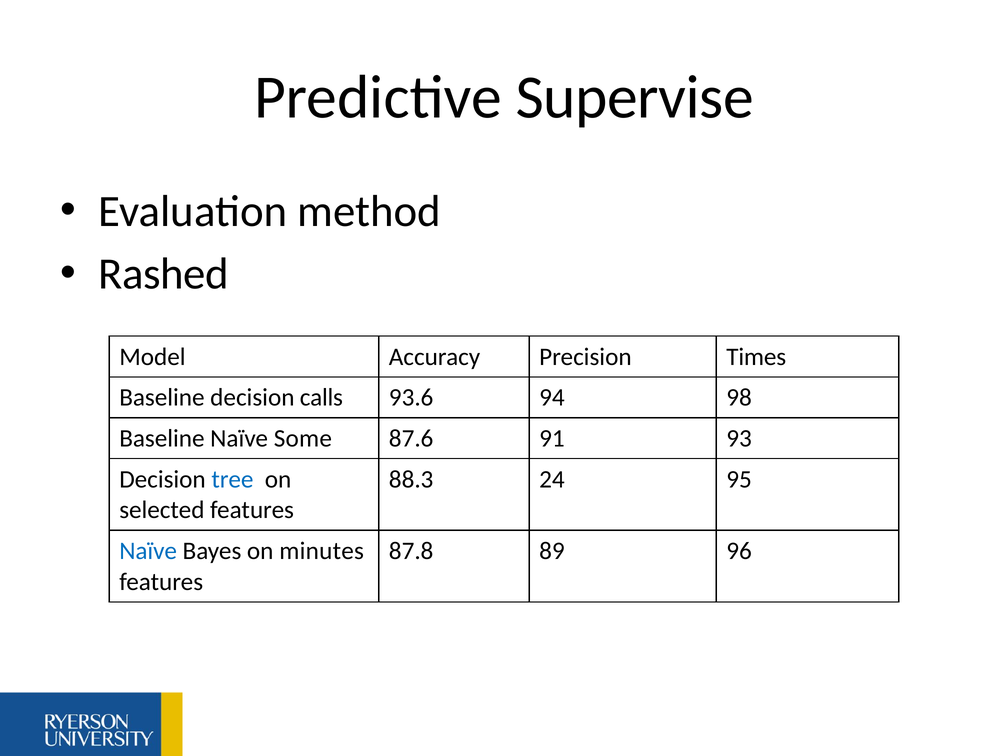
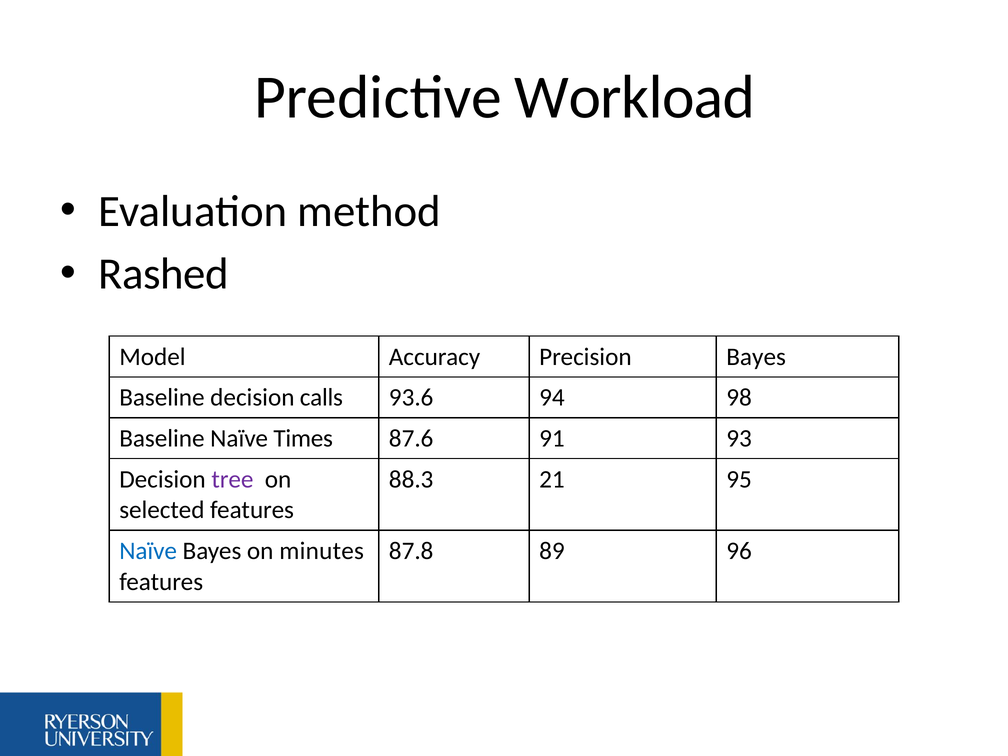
Supervise: Supervise -> Workload
Precision Times: Times -> Bayes
Some: Some -> Times
tree colour: blue -> purple
24: 24 -> 21
